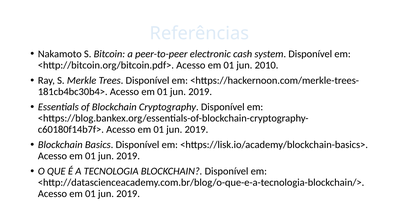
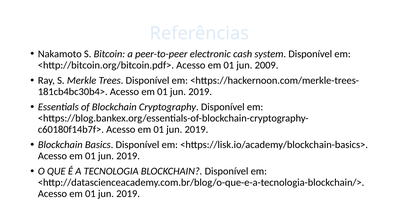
2010: 2010 -> 2009
